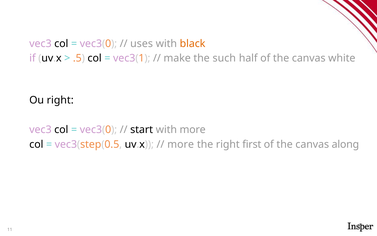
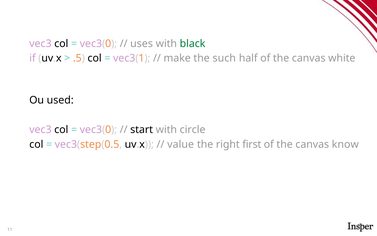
black colour: orange -> green
Ou right: right -> used
with more: more -> circle
more at (181, 144): more -> value
along: along -> know
